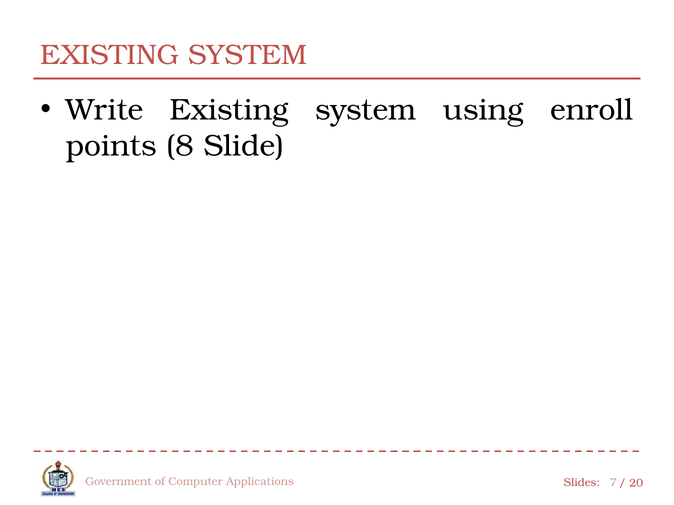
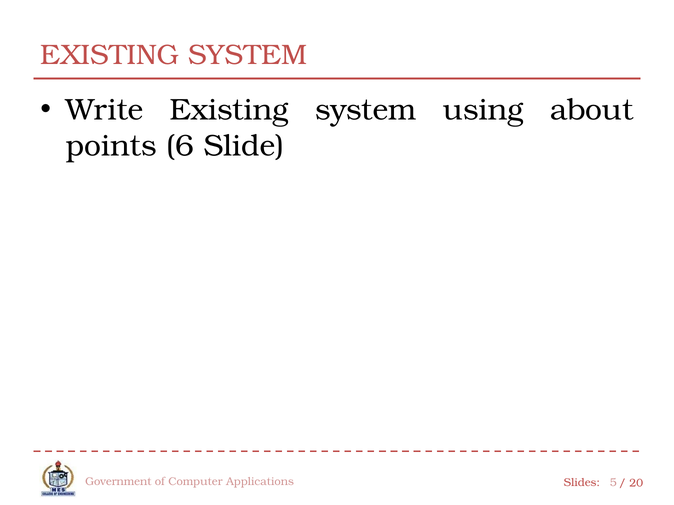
enroll: enroll -> about
8: 8 -> 6
7: 7 -> 5
